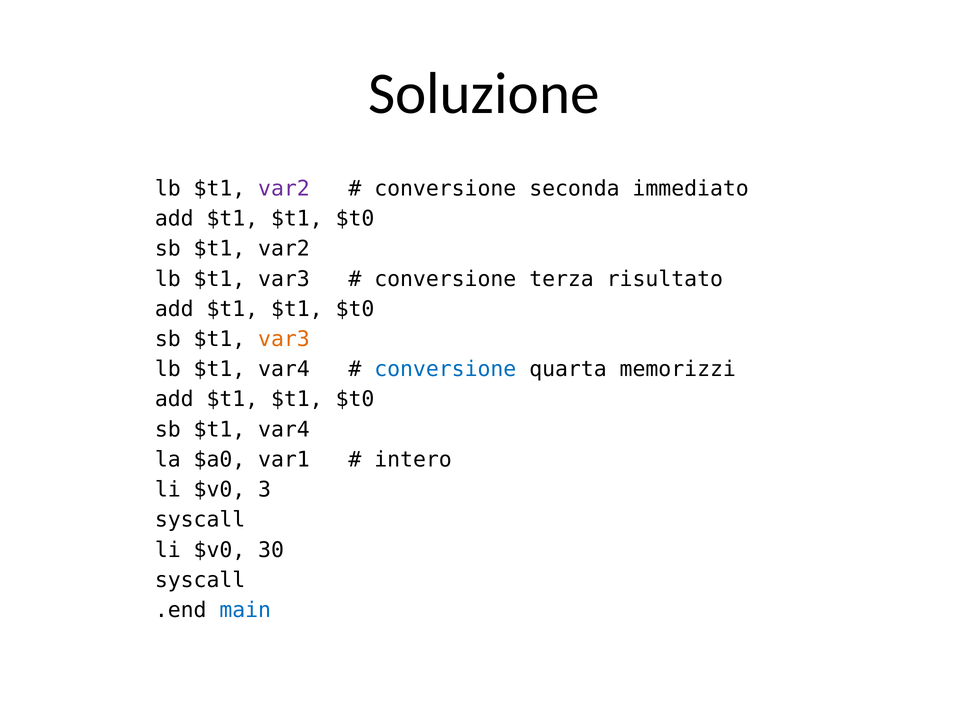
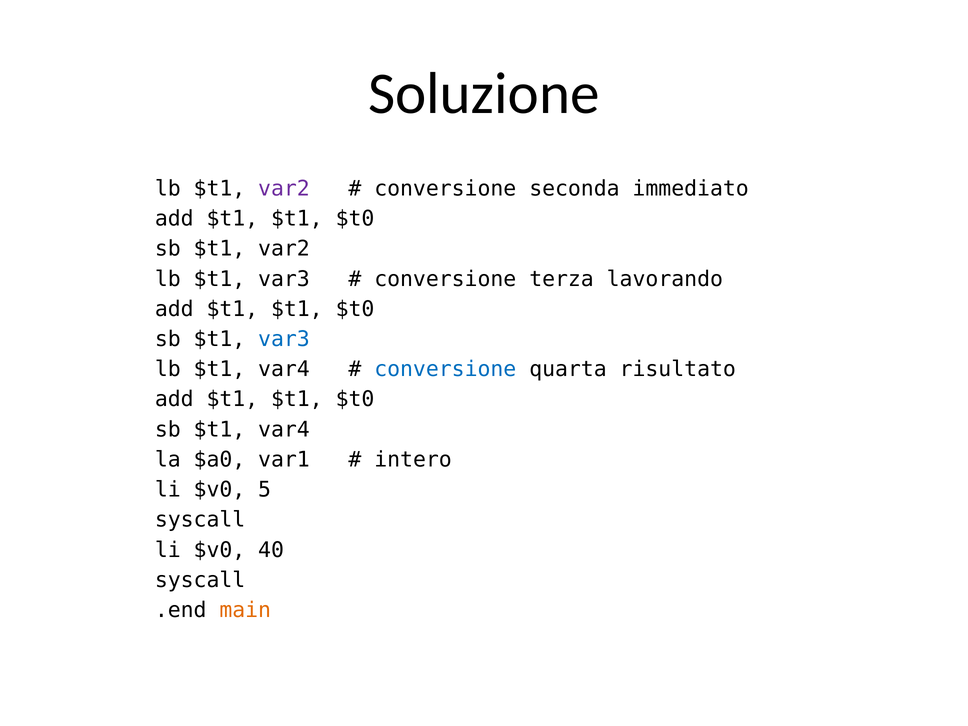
risultato: risultato -> lavorando
var3 at (284, 339) colour: orange -> blue
memorizzi: memorizzi -> risultato
3: 3 -> 5
30: 30 -> 40
main colour: blue -> orange
